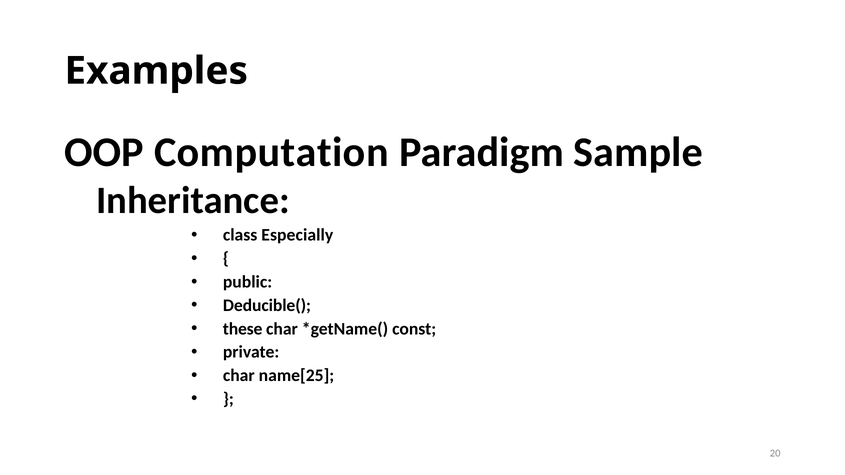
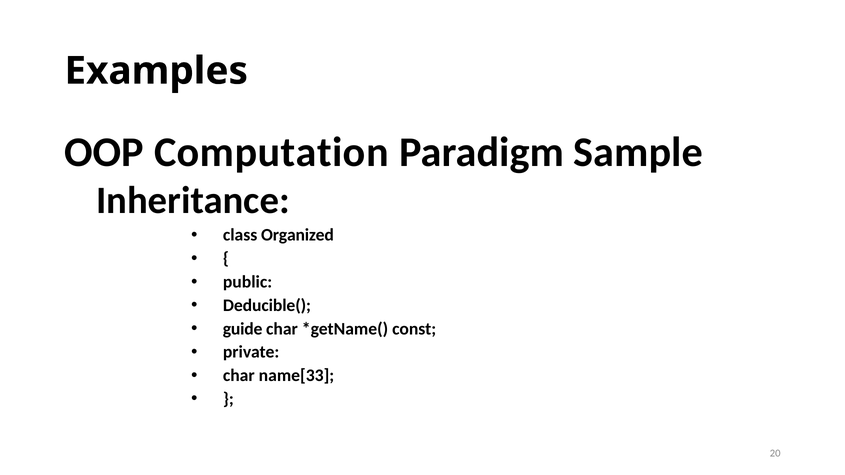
Especially: Especially -> Organized
these: these -> guide
name[25: name[25 -> name[33
